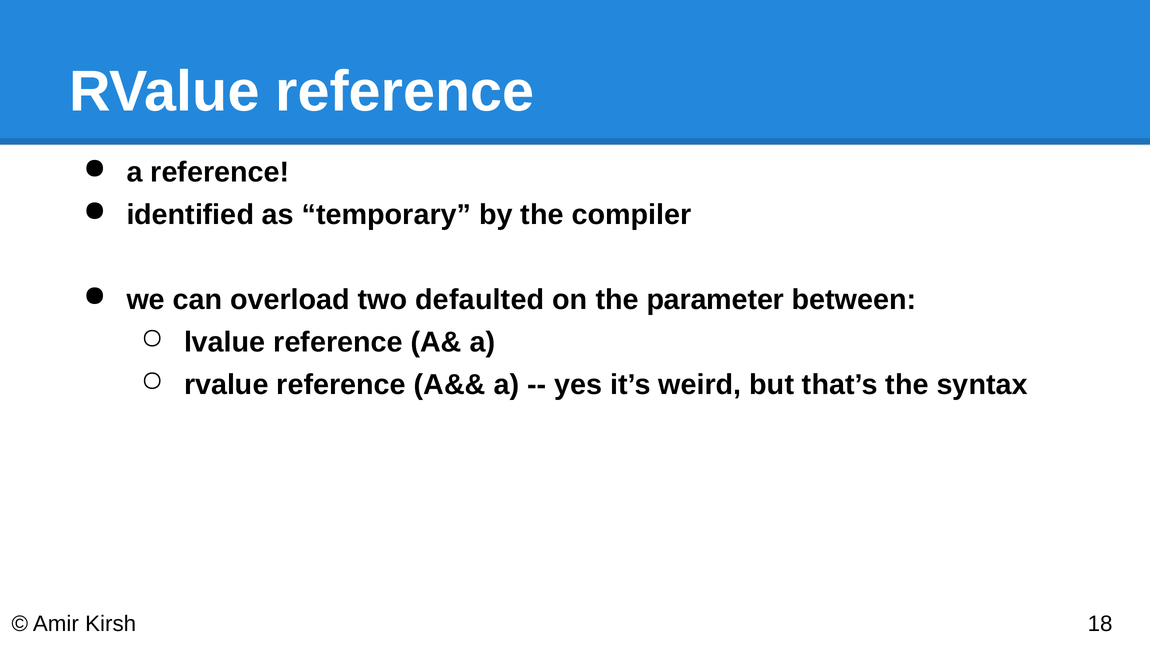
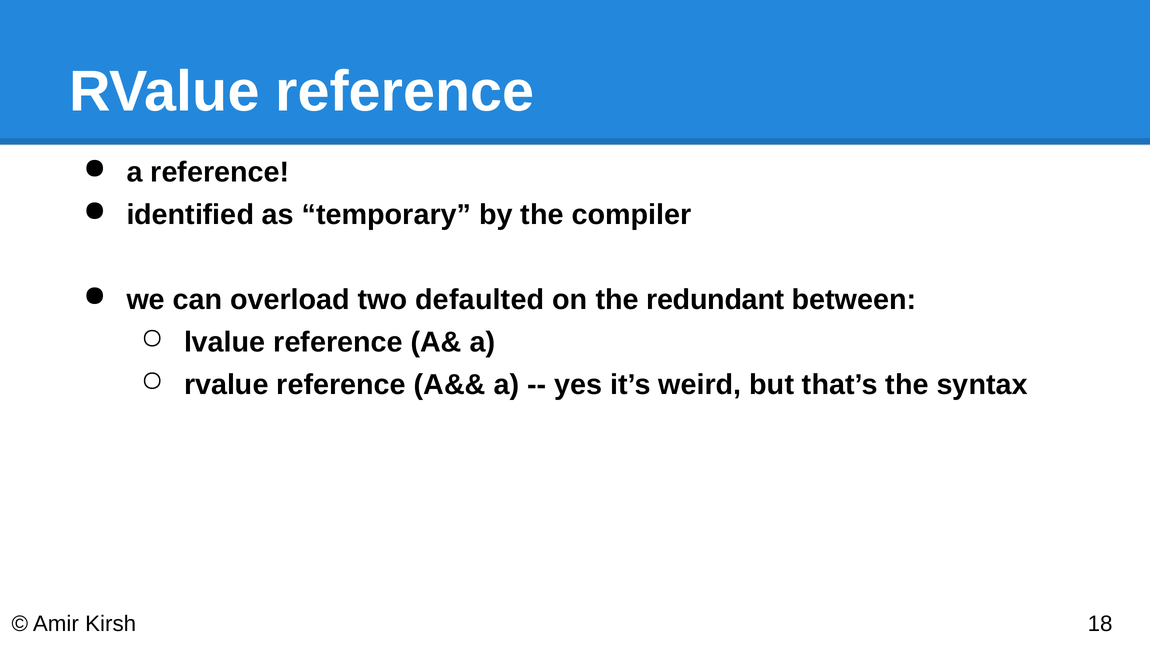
parameter: parameter -> redundant
